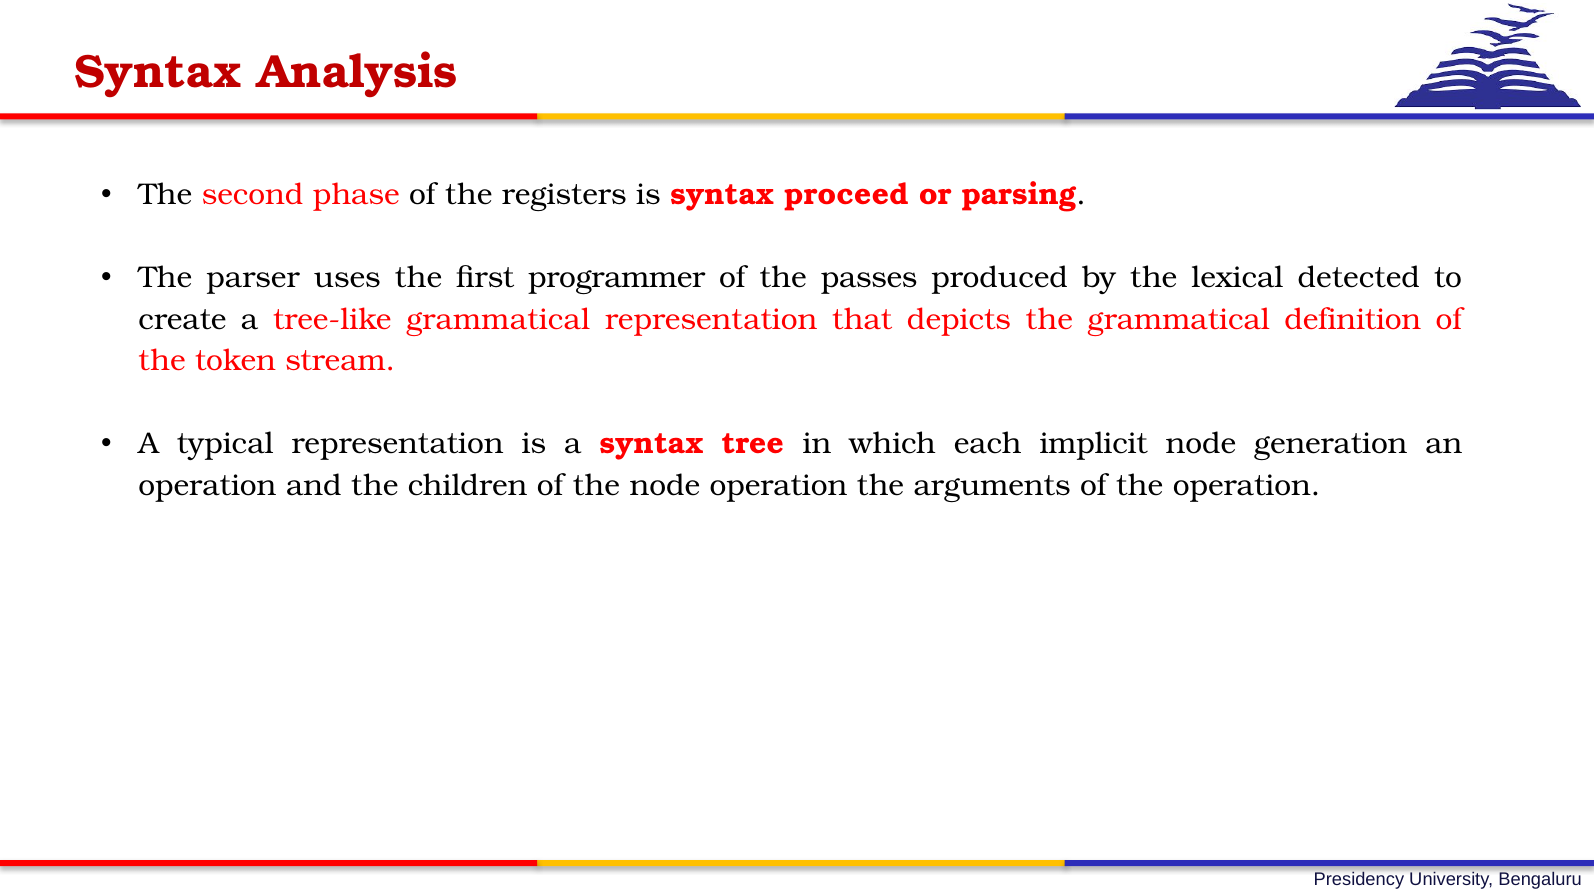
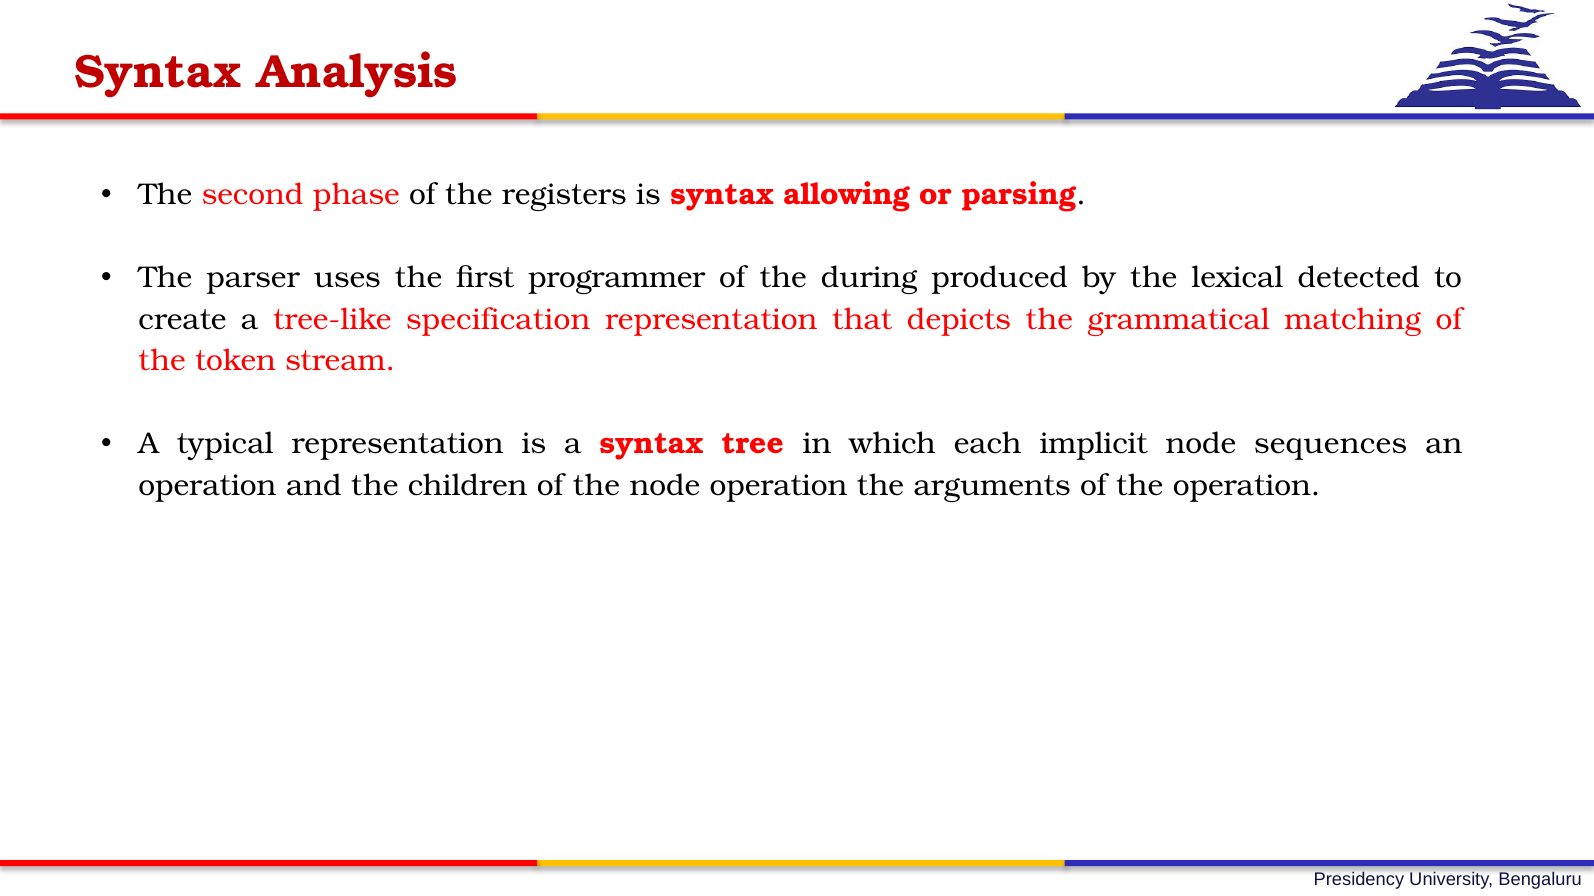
proceed: proceed -> allowing
passes: passes -> during
tree-like grammatical: grammatical -> specification
definition: definition -> matching
generation: generation -> sequences
